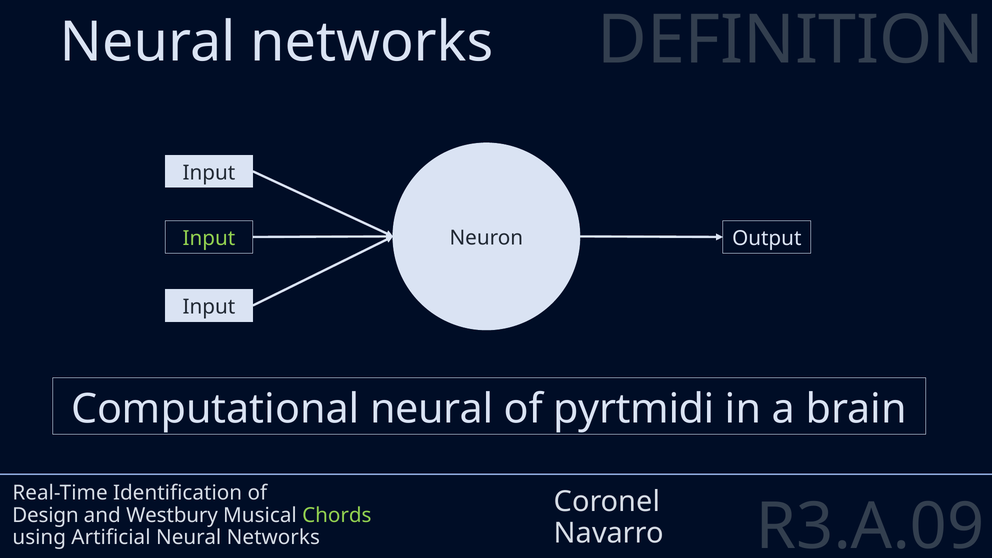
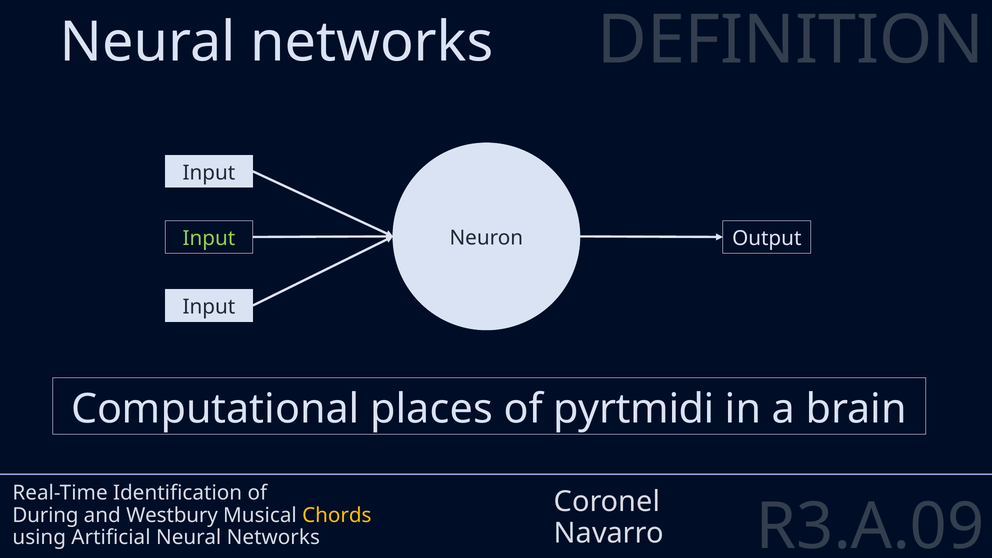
Computational neural: neural -> places
Design: Design -> During
Chords colour: light green -> yellow
